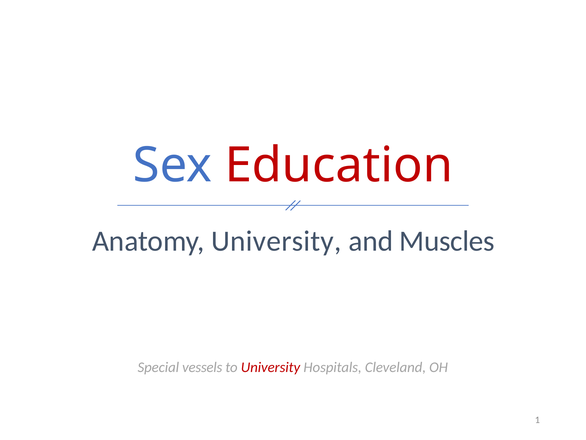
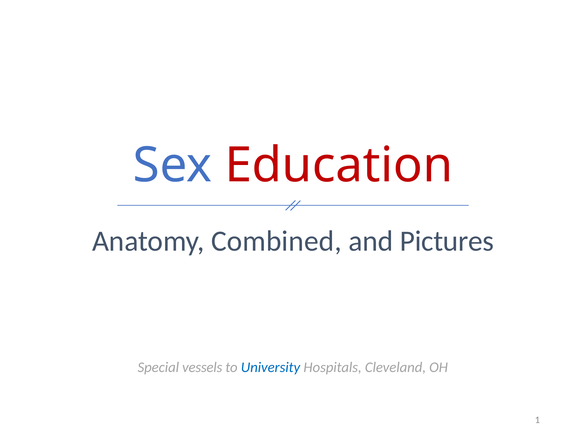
Anatomy University: University -> Combined
Muscles: Muscles -> Pictures
University at (271, 367) colour: red -> blue
